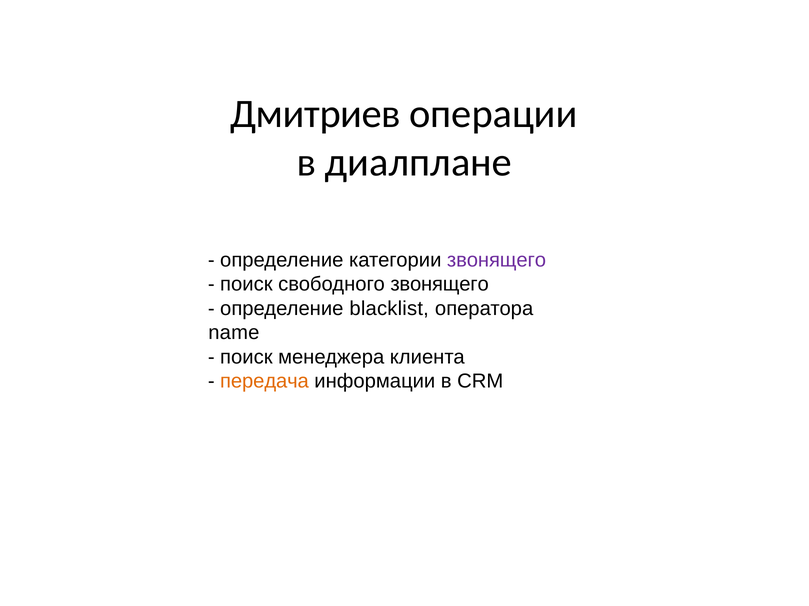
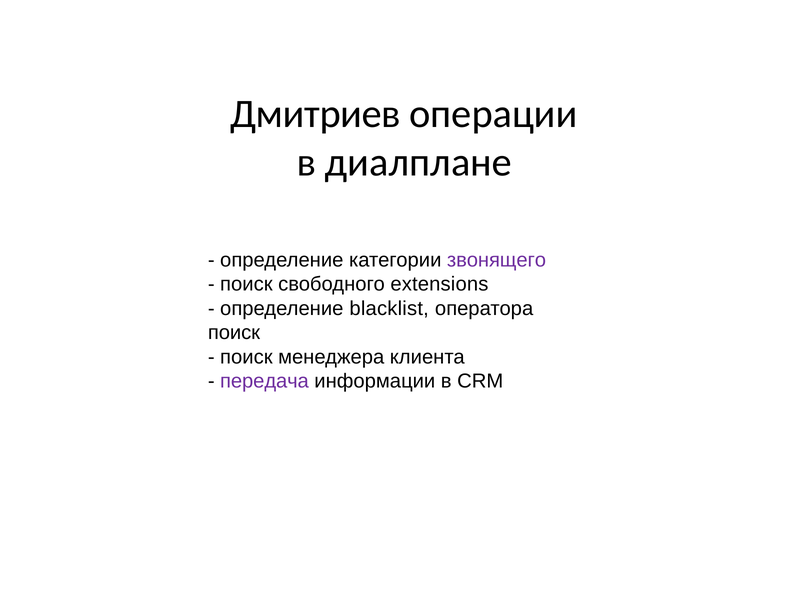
свободного звонящего: звонящего -> extensions
name at (234, 333): name -> поиск
передача colour: orange -> purple
